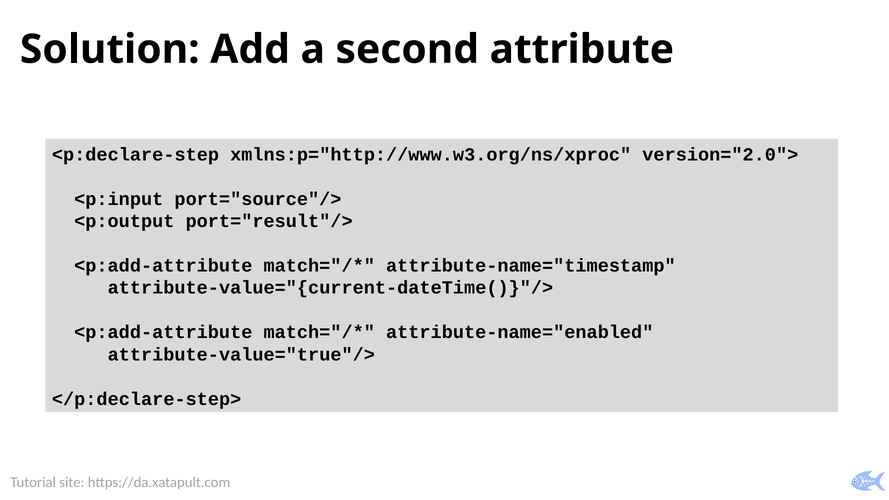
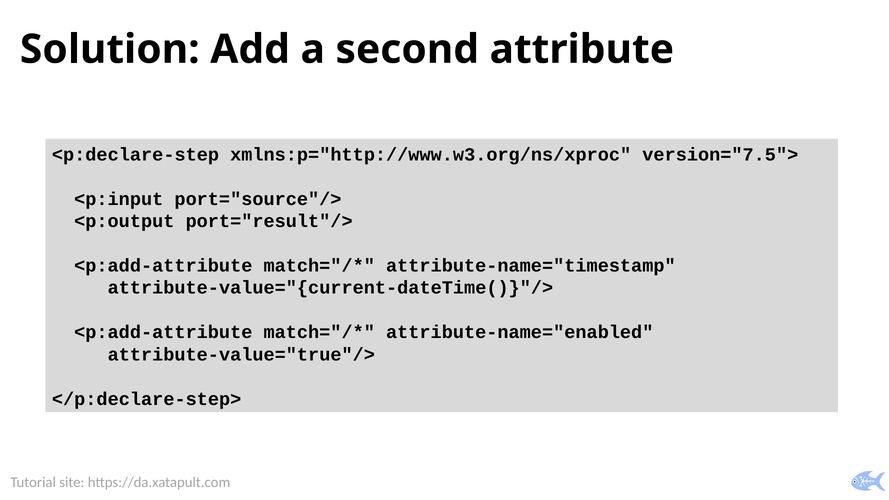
version="2.0">: version="2.0"> -> version="7.5">
